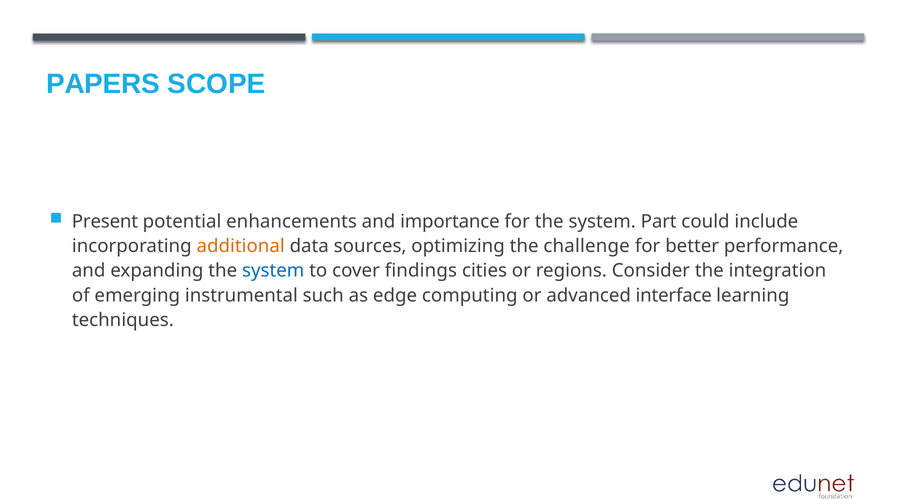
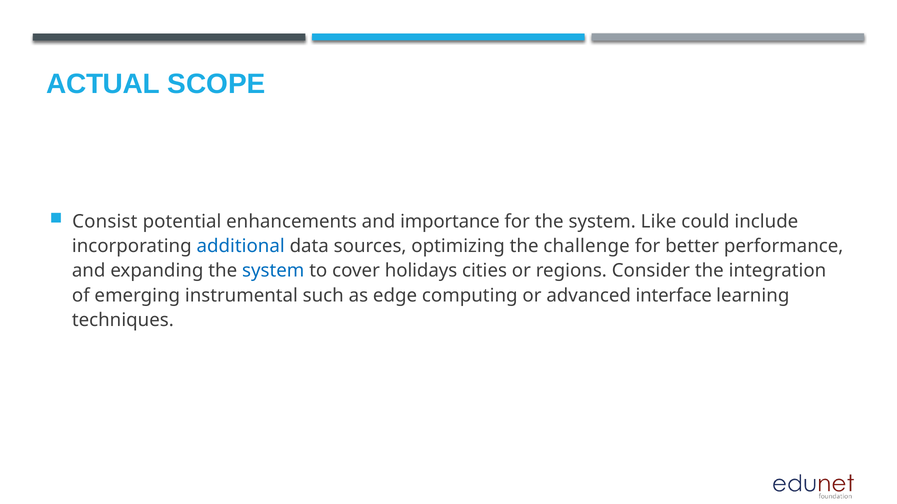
PAPERS: PAPERS -> ACTUAL
Present: Present -> Consist
Part: Part -> Like
additional colour: orange -> blue
findings: findings -> holidays
